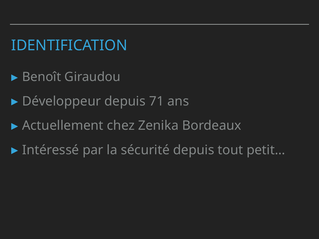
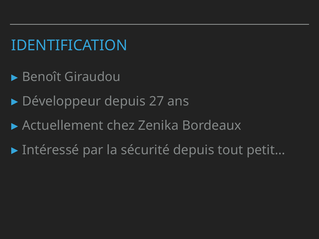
71: 71 -> 27
